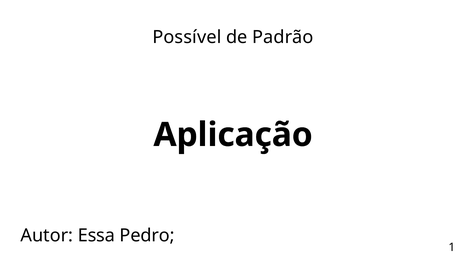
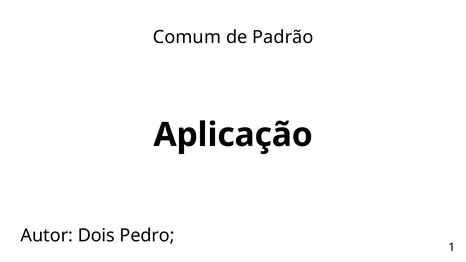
Possível: Possível -> Comum
Essa: Essa -> Dois
